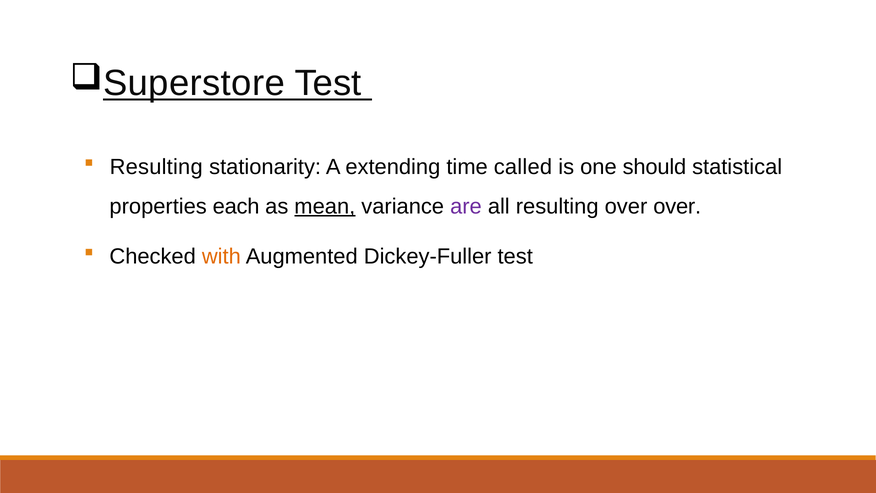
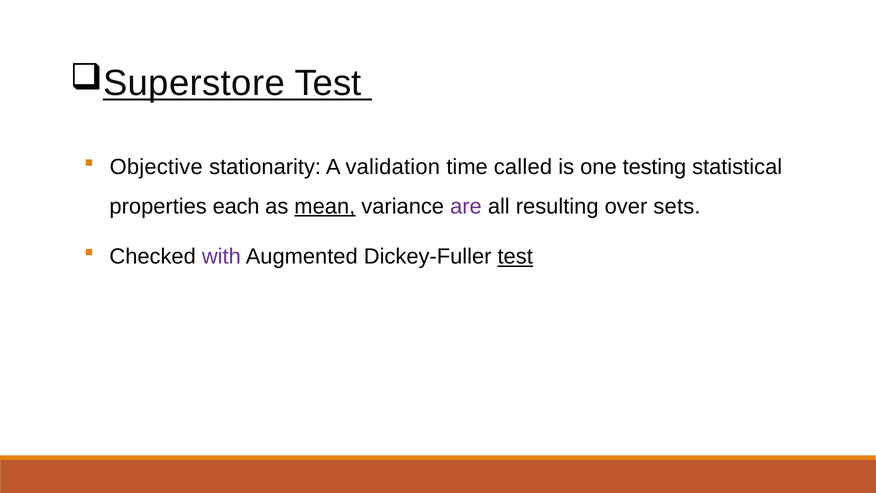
Resulting at (156, 167): Resulting -> Objective
extending: extending -> validation
should: should -> testing
over over: over -> sets
with colour: orange -> purple
test at (515, 257) underline: none -> present
